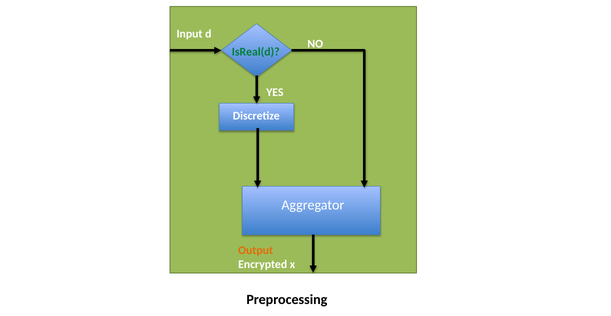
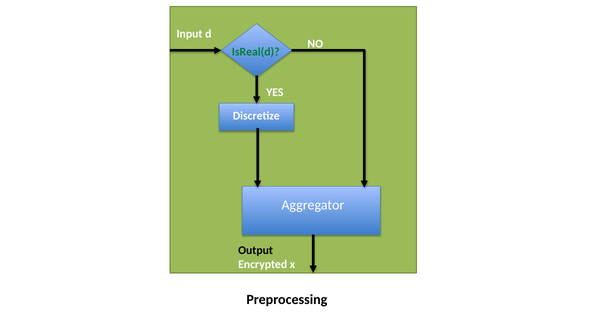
Output colour: orange -> black
